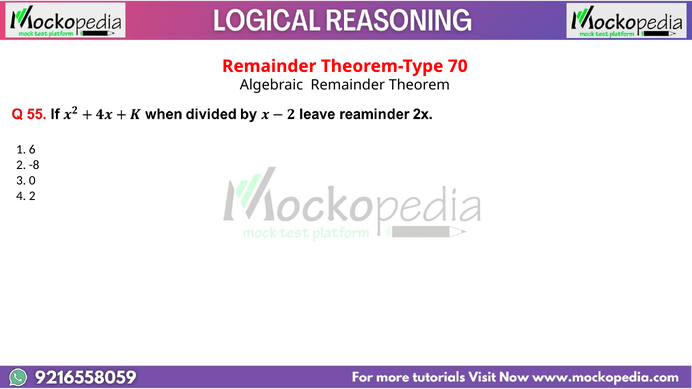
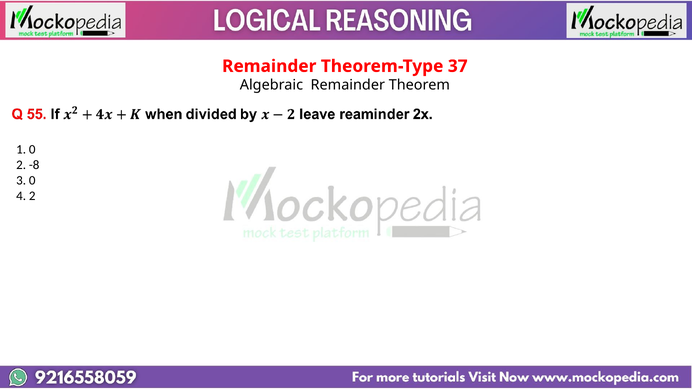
70: 70 -> 37
1 6: 6 -> 0
